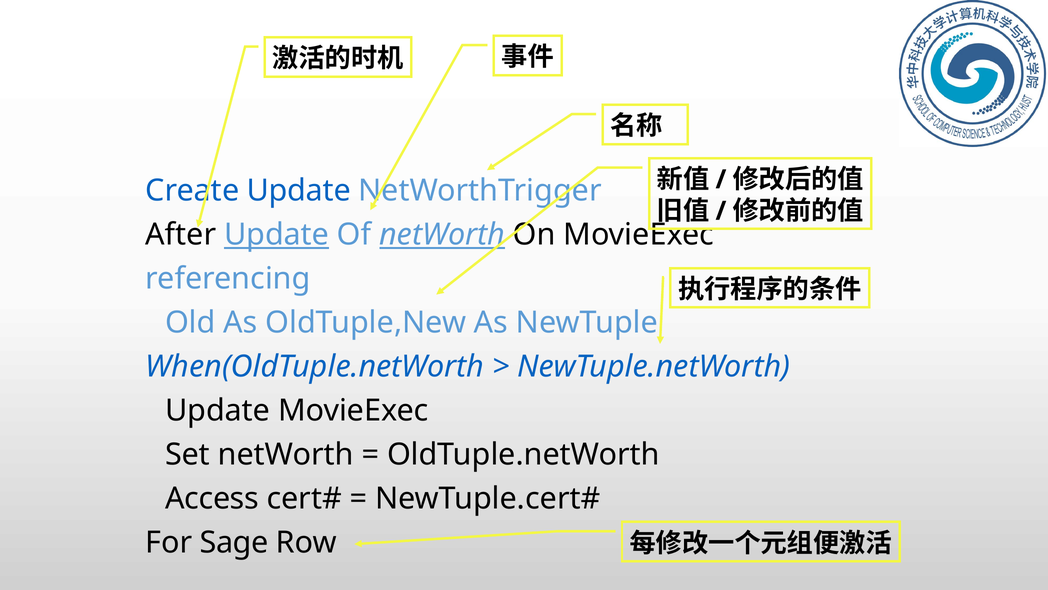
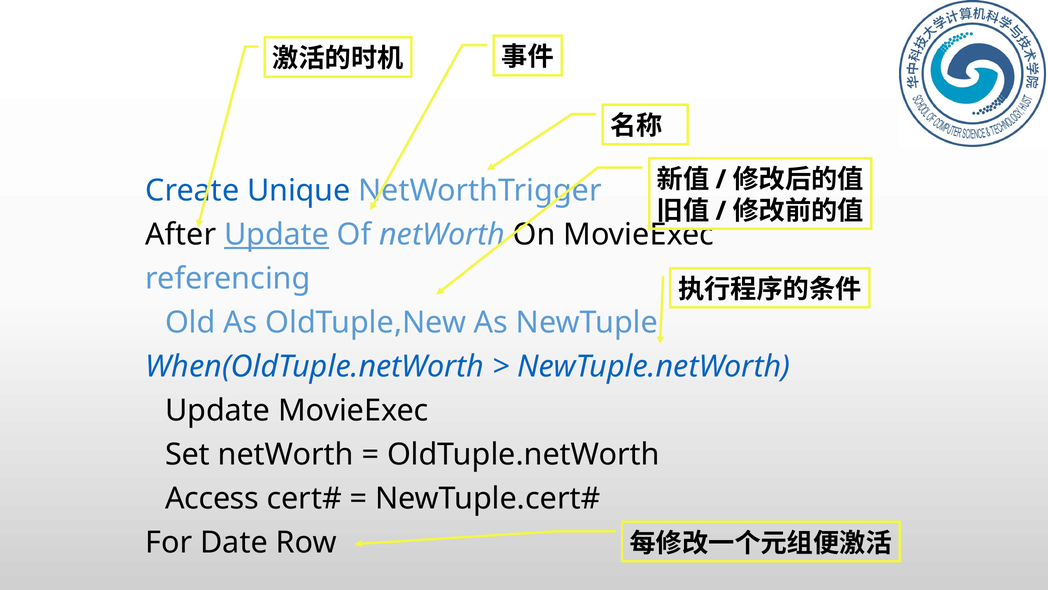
Create Update: Update -> Unique
netWorth at (442, 234) underline: present -> none
Sage: Sage -> Date
